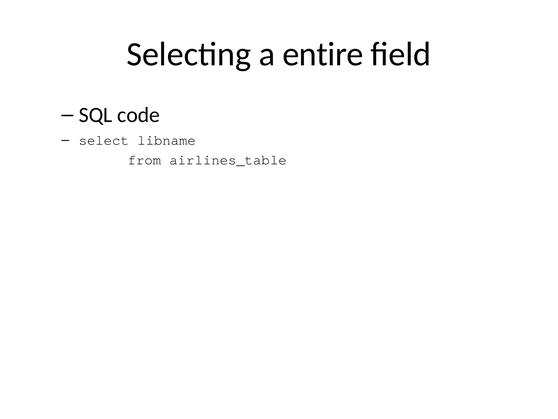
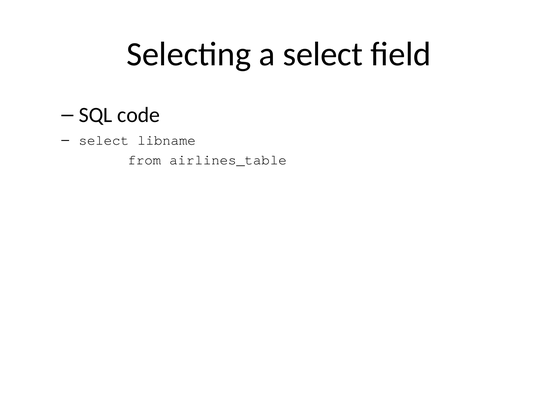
a entire: entire -> select
